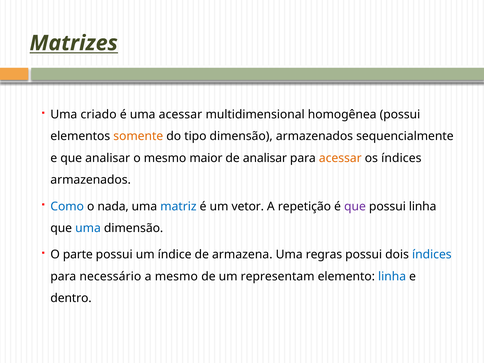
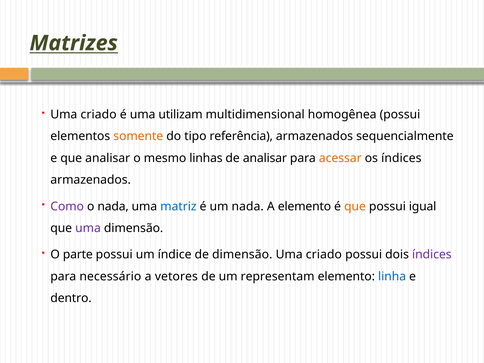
uma acessar: acessar -> utilizam
tipo dimensão: dimensão -> referência
maior: maior -> linhas
Como colour: blue -> purple
um vetor: vetor -> nada
A repetição: repetição -> elemento
que at (355, 206) colour: purple -> orange
possui linha: linha -> igual
uma at (88, 228) colour: blue -> purple
de armazena: armazena -> dimensão
regras at (324, 255): regras -> criado
índices at (432, 255) colour: blue -> purple
a mesmo: mesmo -> vetores
